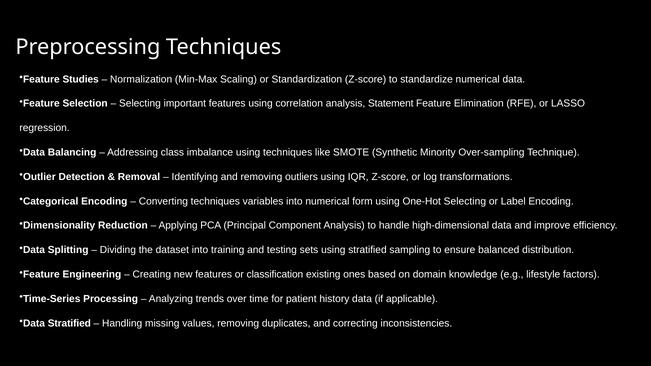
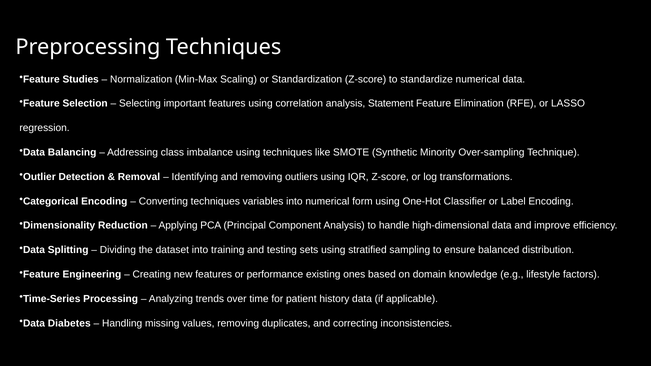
One-Hot Selecting: Selecting -> Classifier
classification: classification -> performance
Data Stratified: Stratified -> Diabetes
